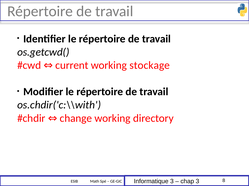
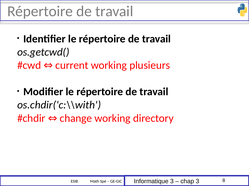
stockage: stockage -> plusieurs
